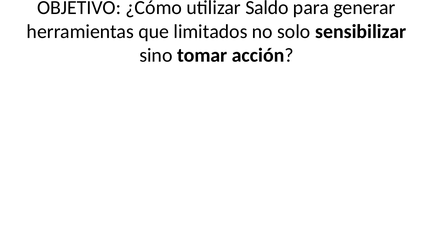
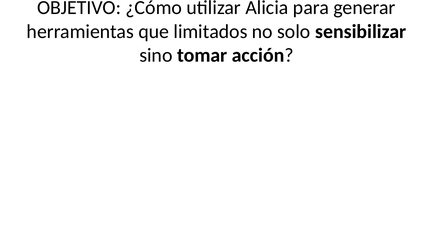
Saldo: Saldo -> Alicia
